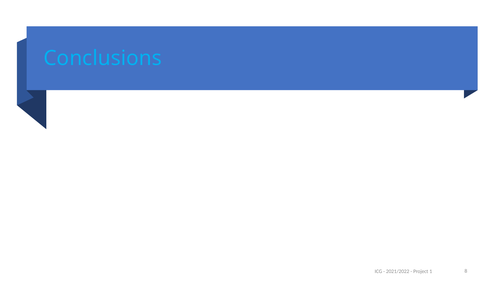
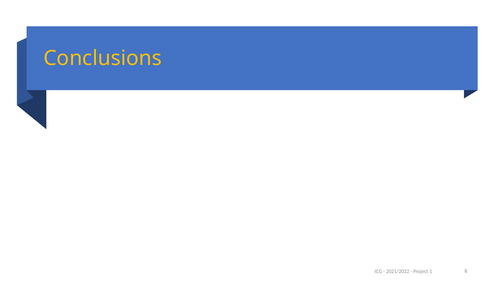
Conclusions colour: light blue -> yellow
